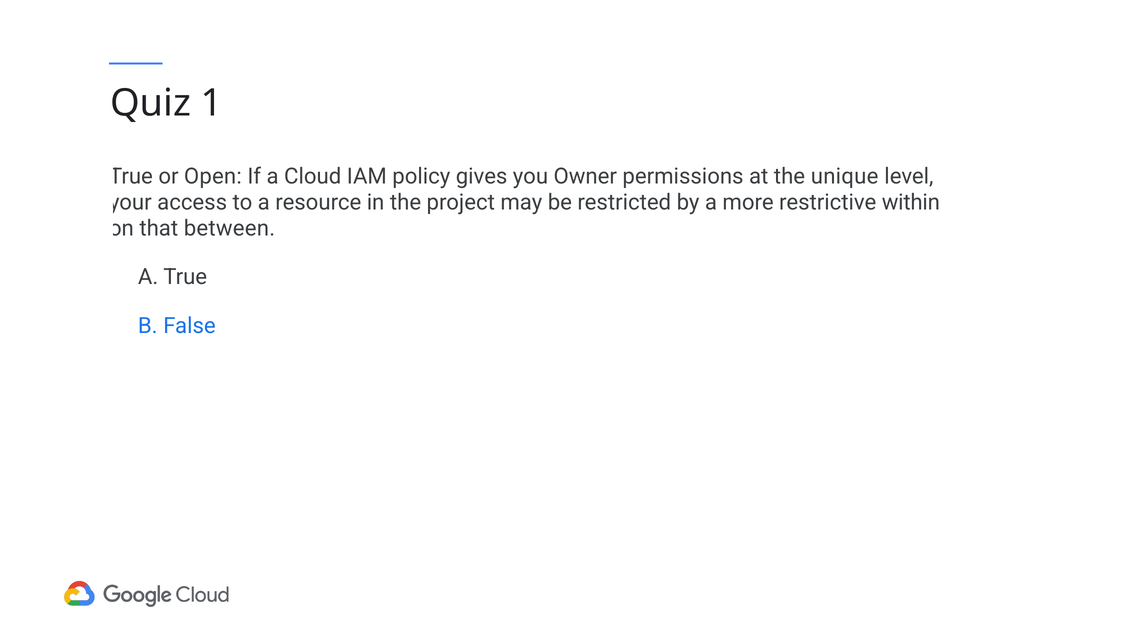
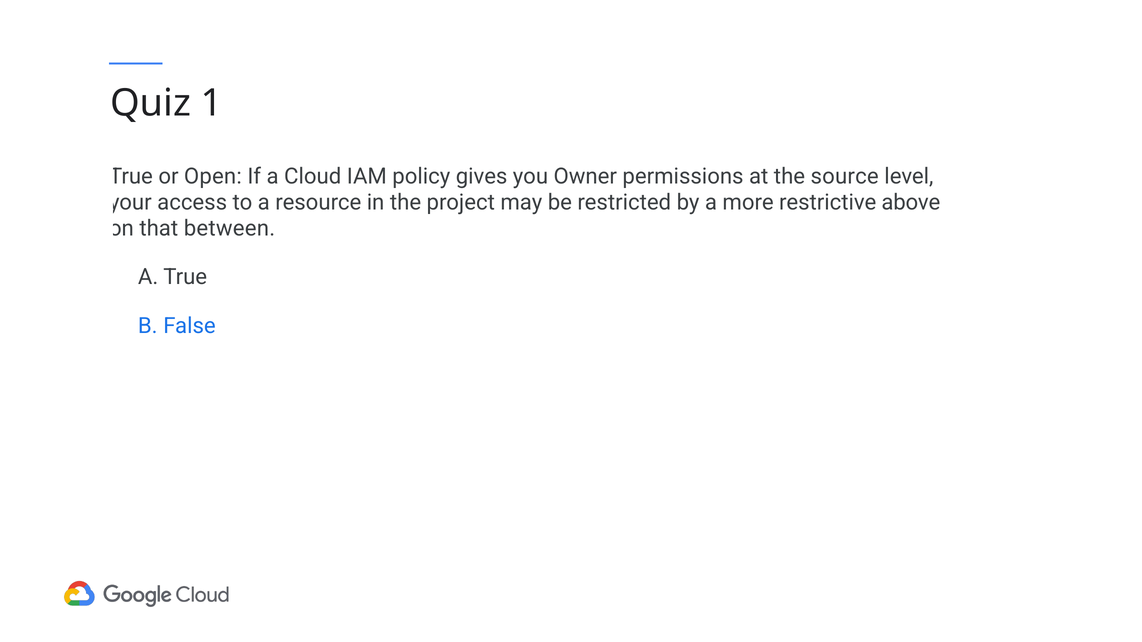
unique: unique -> source
within: within -> above
